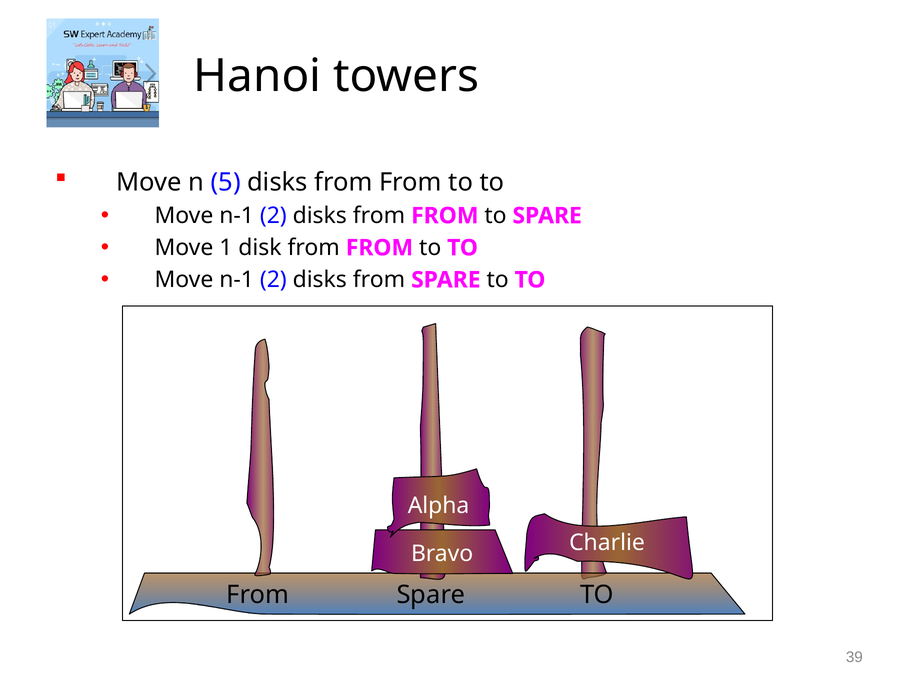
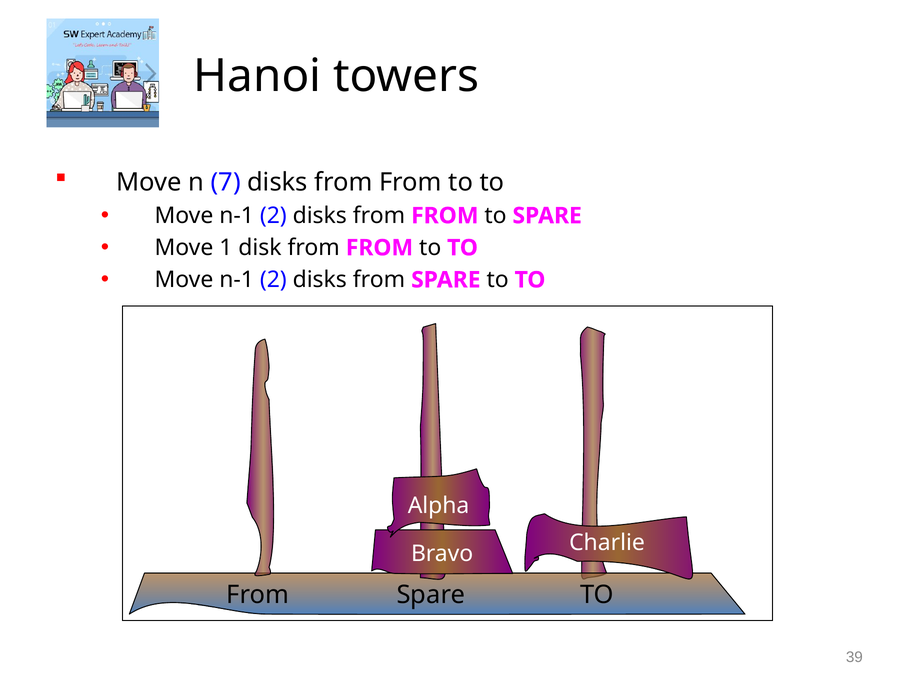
5: 5 -> 7
